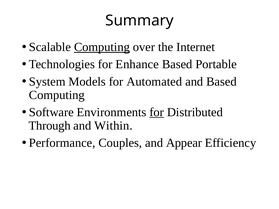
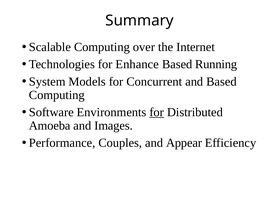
Computing at (102, 47) underline: present -> none
Portable: Portable -> Running
Automated: Automated -> Concurrent
Through: Through -> Amoeba
Within: Within -> Images
